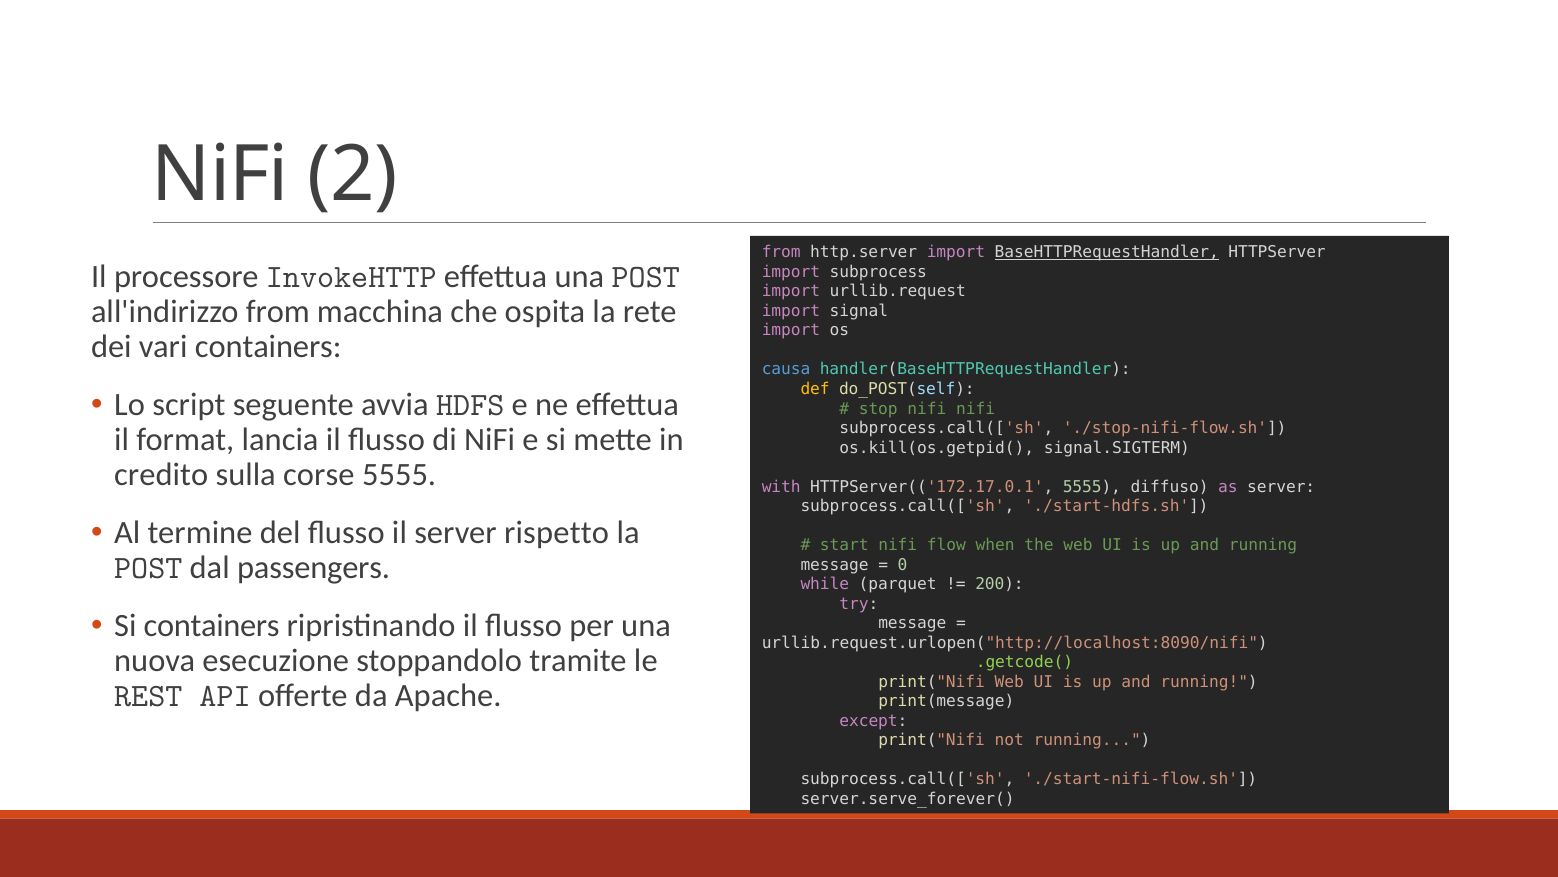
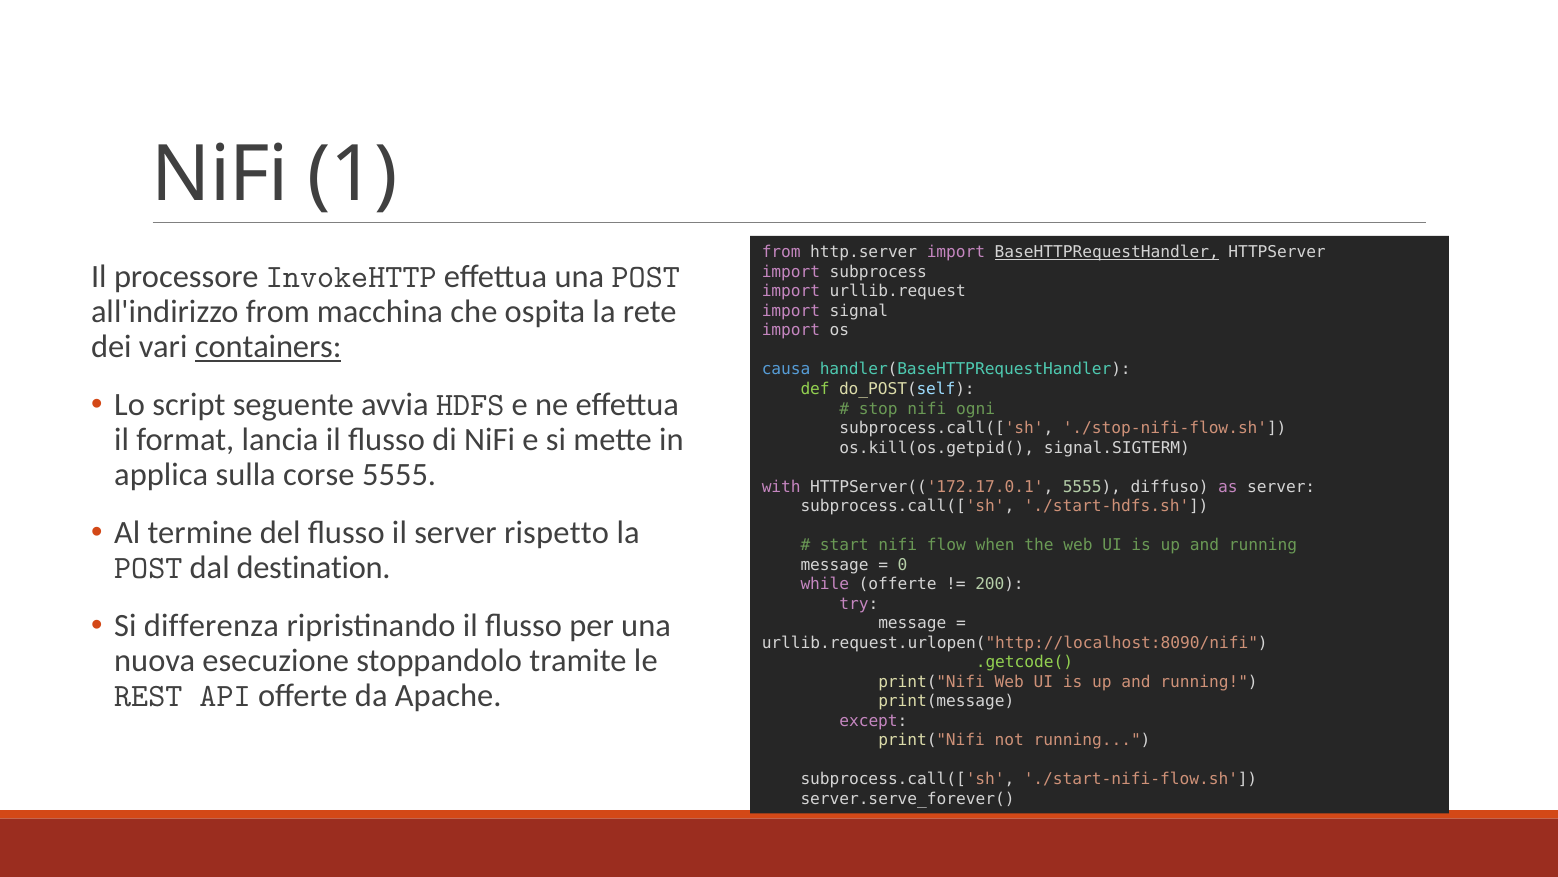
2: 2 -> 1
containers at (268, 347) underline: none -> present
def colour: yellow -> light green
nifi nifi: nifi -> ogni
credito: credito -> applica
passengers: passengers -> destination
while parquet: parquet -> offerte
Si containers: containers -> differenza
